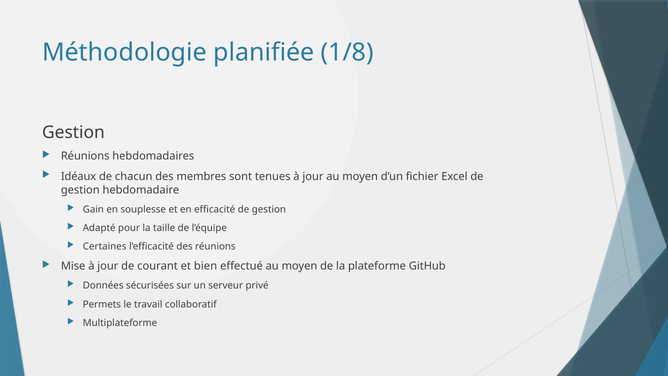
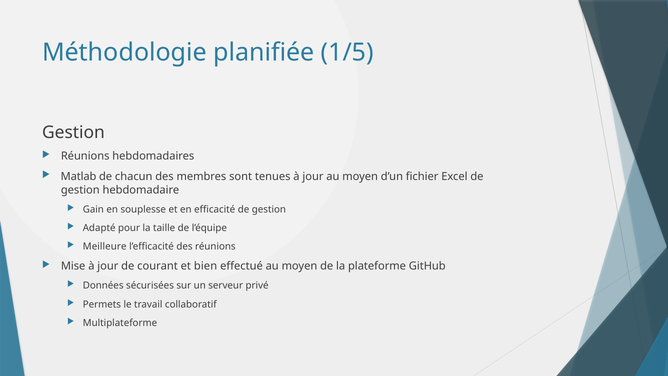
1/8: 1/8 -> 1/5
Idéaux: Idéaux -> Matlab
Certaines: Certaines -> Meilleure
